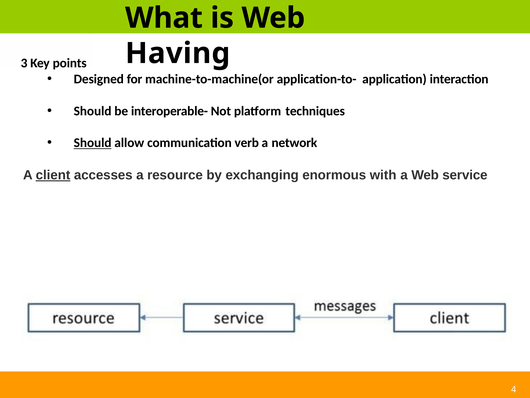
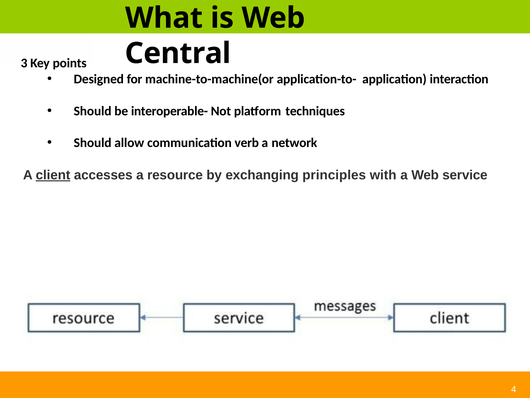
Having: Having -> Central
Should at (93, 143) underline: present -> none
enormous: enormous -> principles
